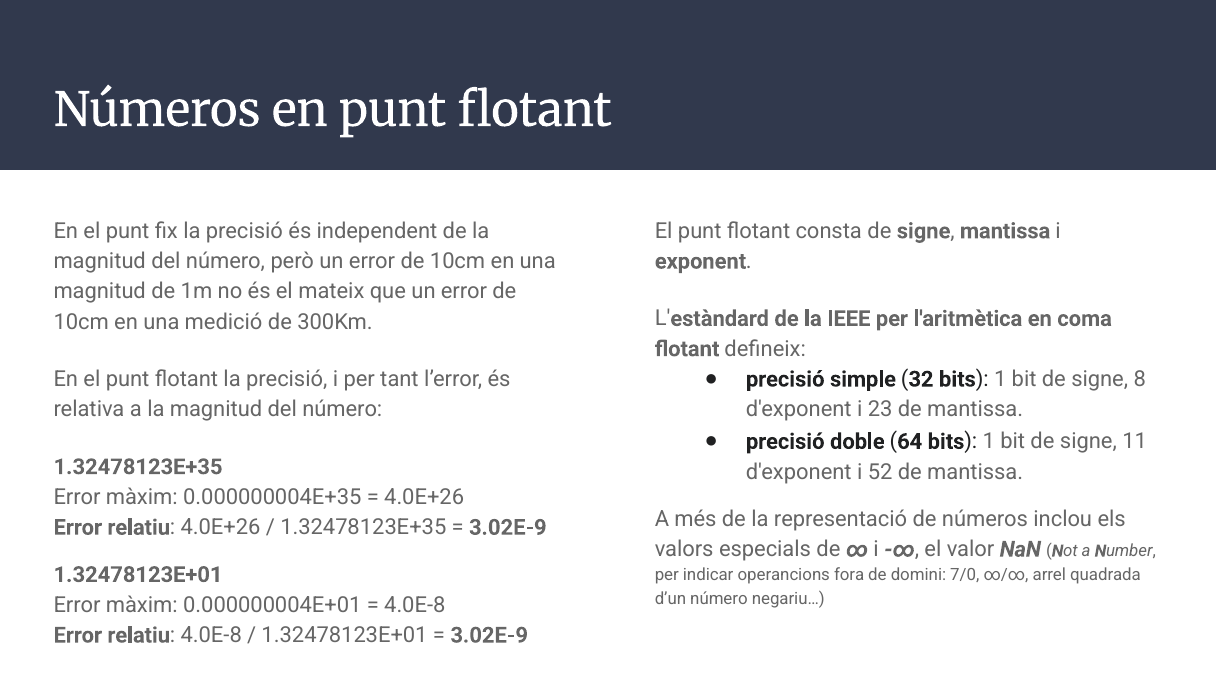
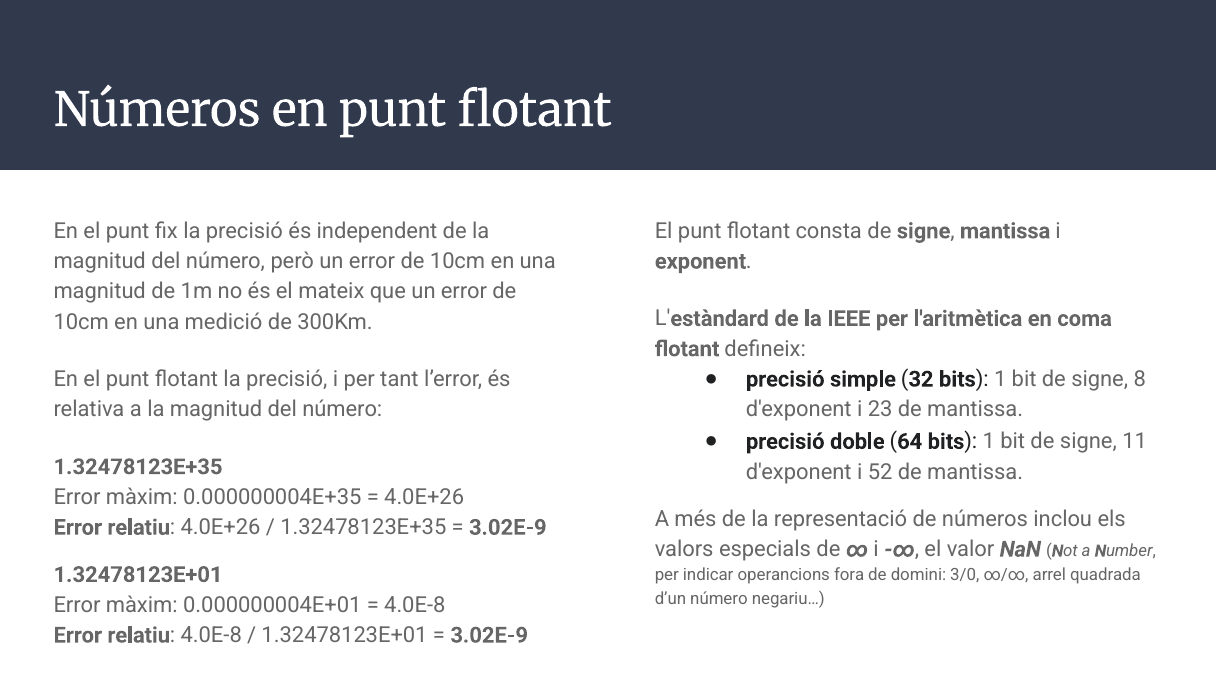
7/0: 7/0 -> 3/0
